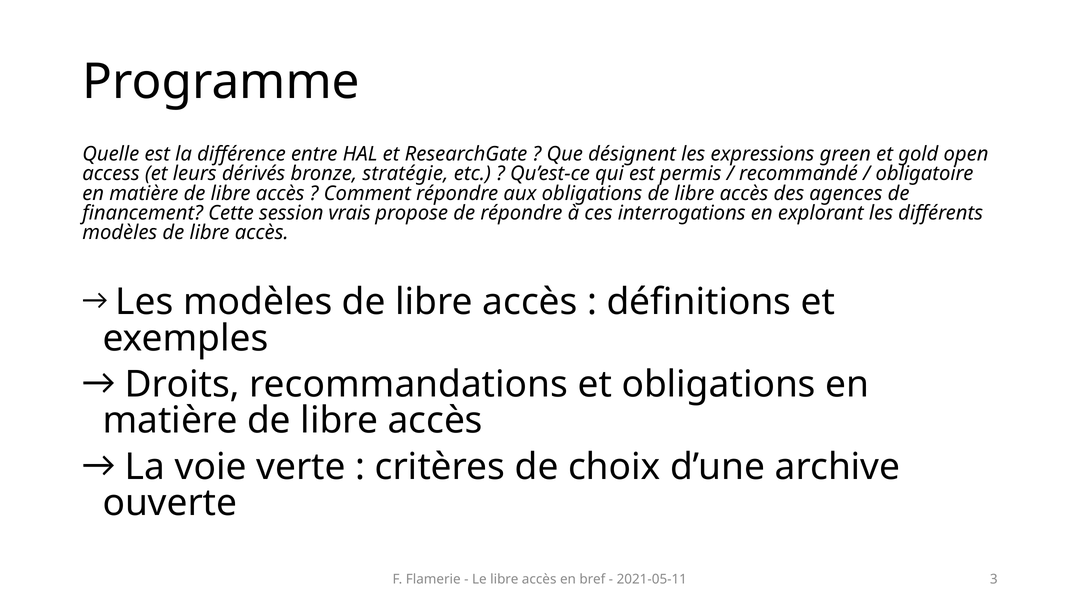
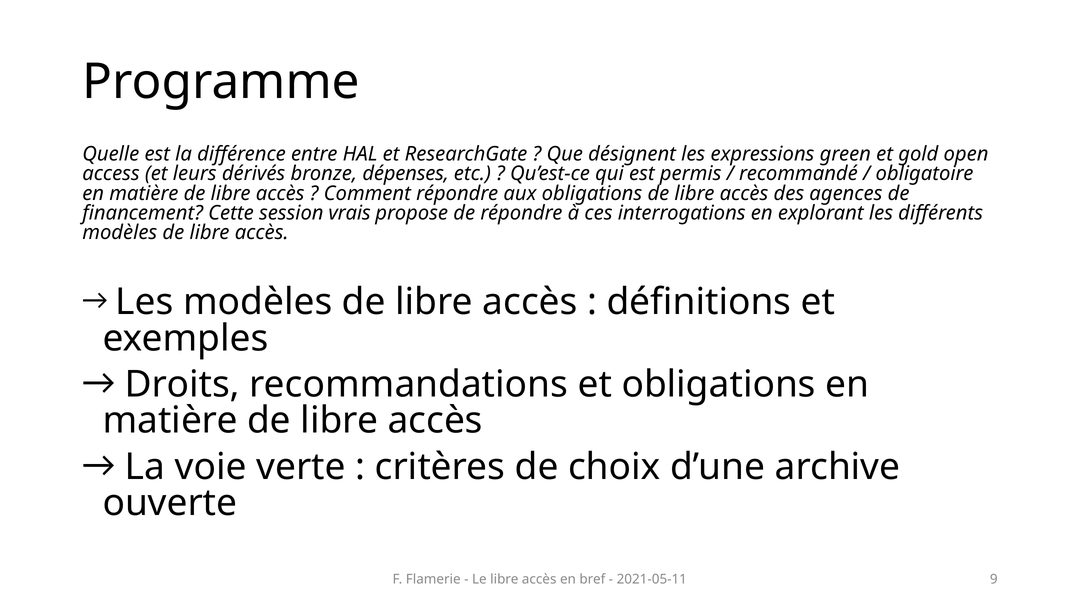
stratégie: stratégie -> dépenses
3: 3 -> 9
